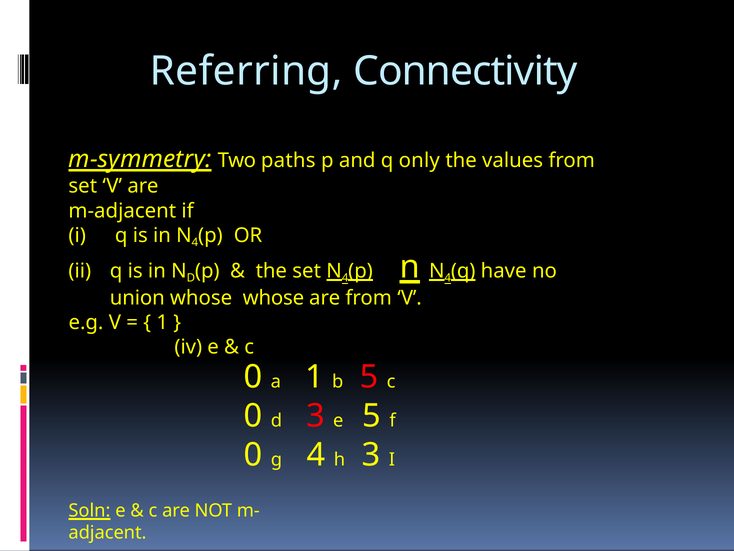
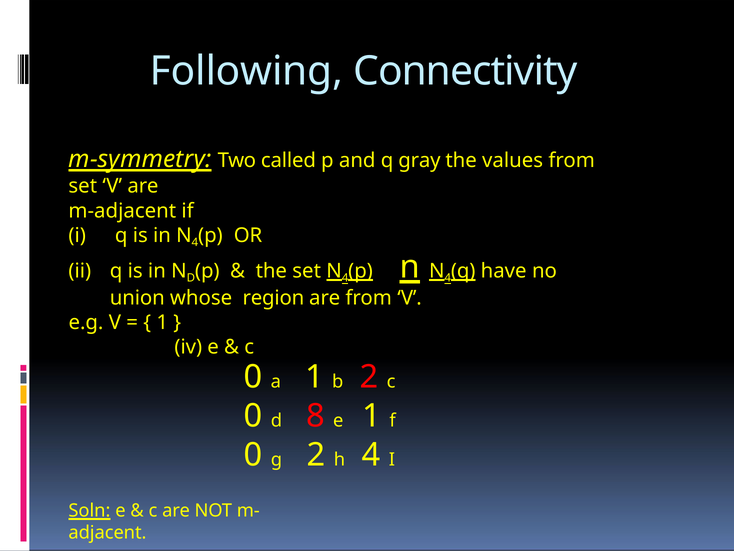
Referring: Referring -> Following
paths: paths -> called
only: only -> gray
whose whose: whose -> region
b 5: 5 -> 2
d 3: 3 -> 8
e 5: 5 -> 1
g 4: 4 -> 2
h 3: 3 -> 4
